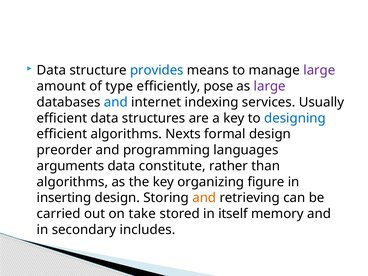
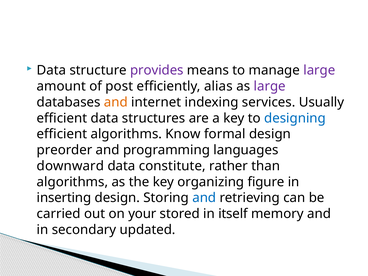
provides colour: blue -> purple
type: type -> post
pose: pose -> alias
and at (116, 102) colour: blue -> orange
Nexts: Nexts -> Know
arguments: arguments -> downward
and at (204, 198) colour: orange -> blue
take: take -> your
includes: includes -> updated
